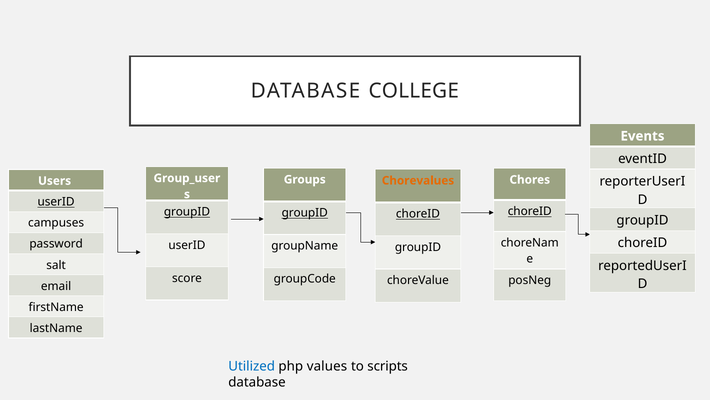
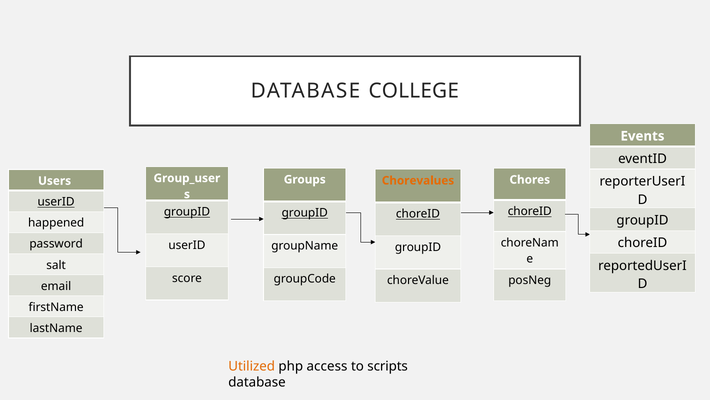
campuses: campuses -> happened
Utilized colour: blue -> orange
values: values -> access
